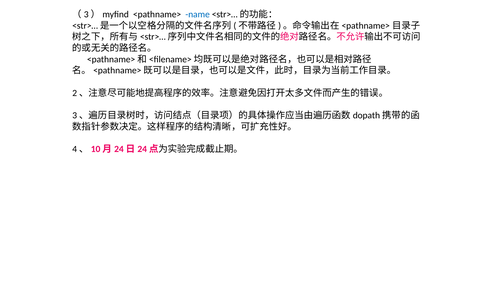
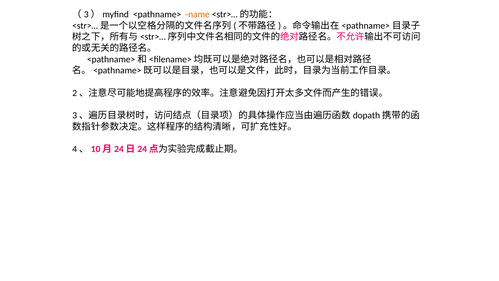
name colour: blue -> orange
